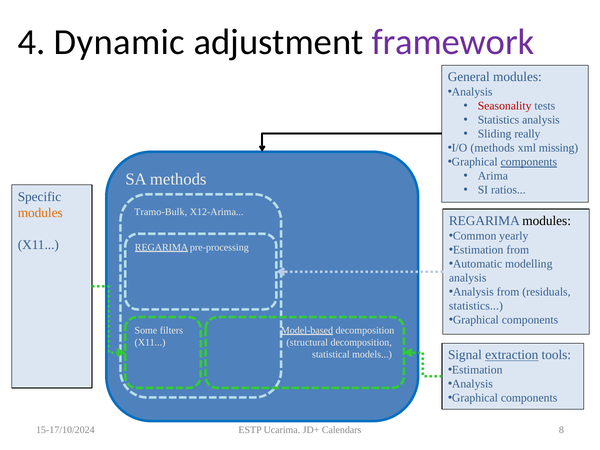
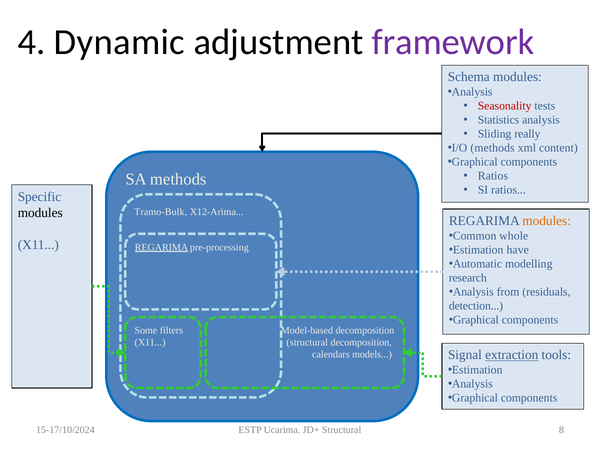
General: General -> Schema
missing: missing -> content
components at (529, 162) underline: present -> none
Arima at (493, 176): Arima -> Ratios
modules at (40, 213) colour: orange -> black
modules at (547, 221) colour: black -> orange
yearly: yearly -> whole
Estimation from: from -> have
analysis at (468, 278): analysis -> research
statistics at (476, 306): statistics -> detection
Model-based underline: present -> none
statistical: statistical -> calendars
JD+ Calendars: Calendars -> Structural
